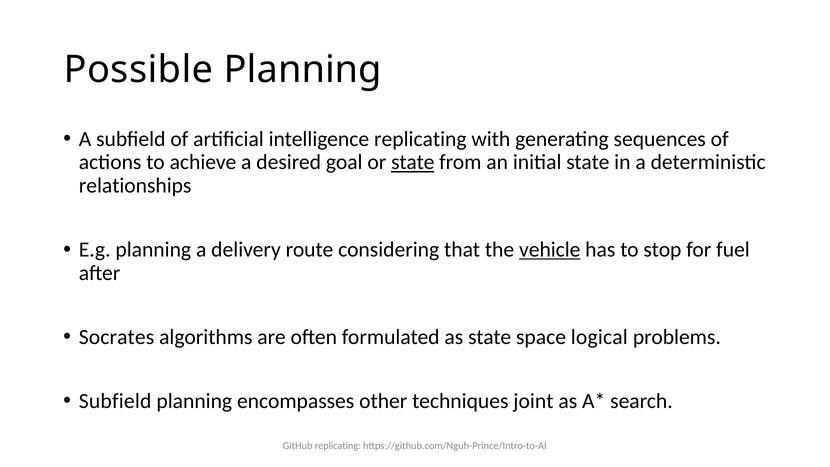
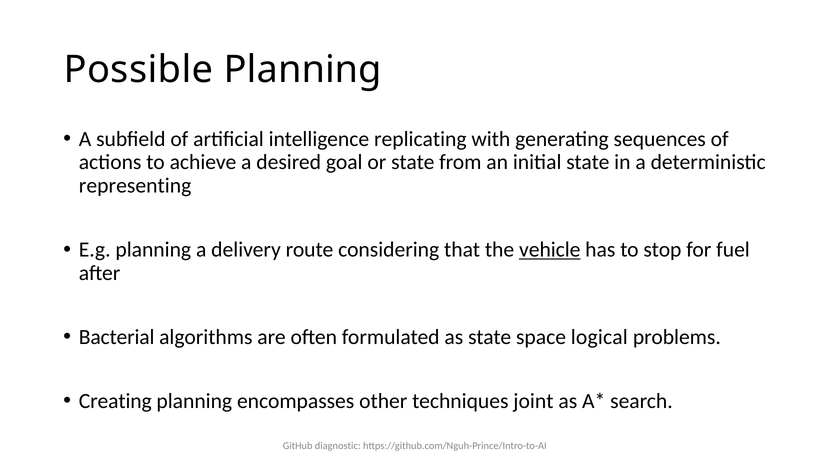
state at (413, 162) underline: present -> none
relationships: relationships -> representing
Socrates: Socrates -> Bacterial
Subfield at (115, 401): Subfield -> Creating
GitHub replicating: replicating -> diagnostic
